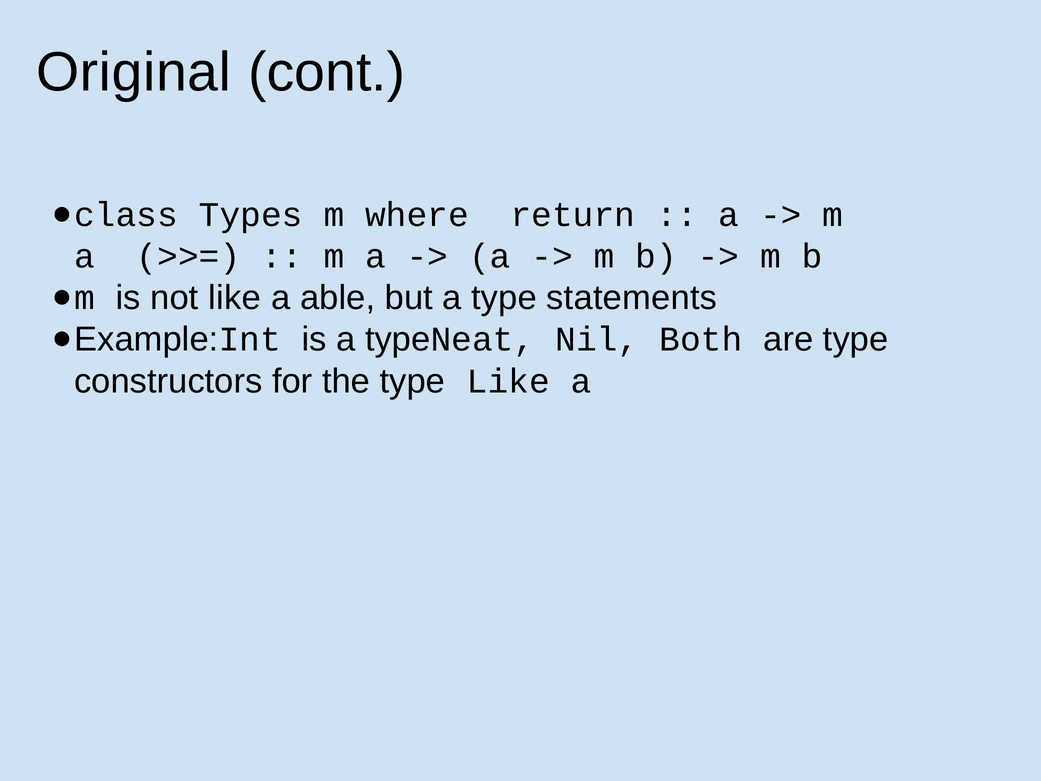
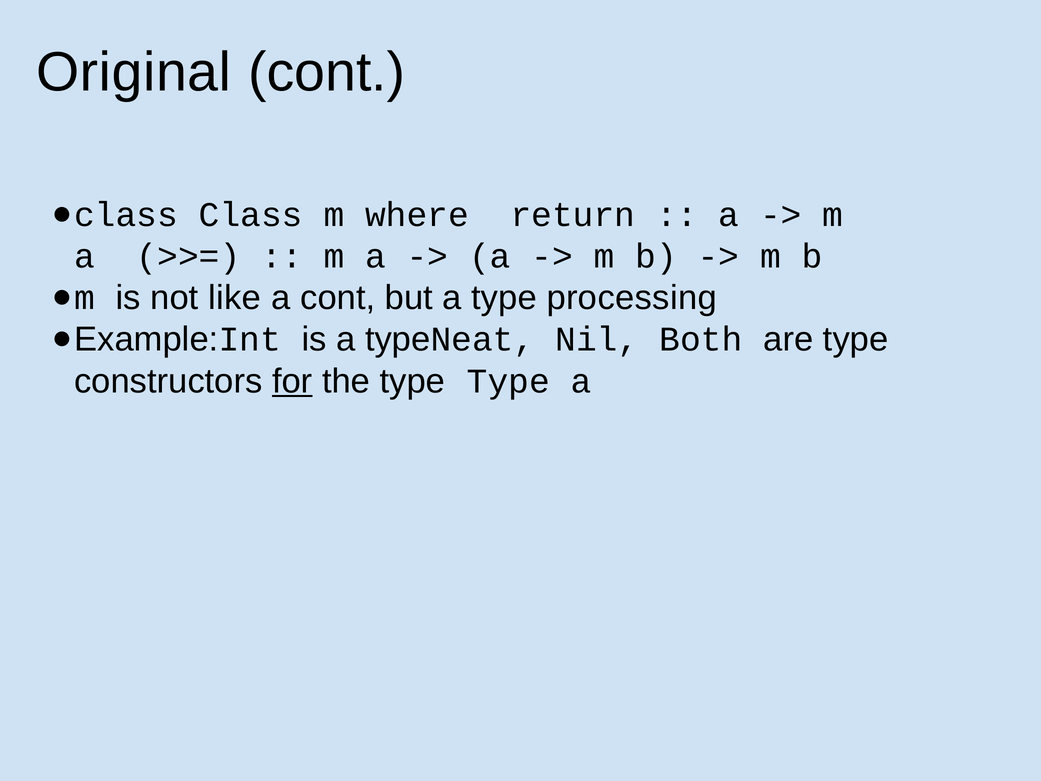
class Types: Types -> Class
a able: able -> cont
statements: statements -> processing
for underline: none -> present
type Like: Like -> Type
